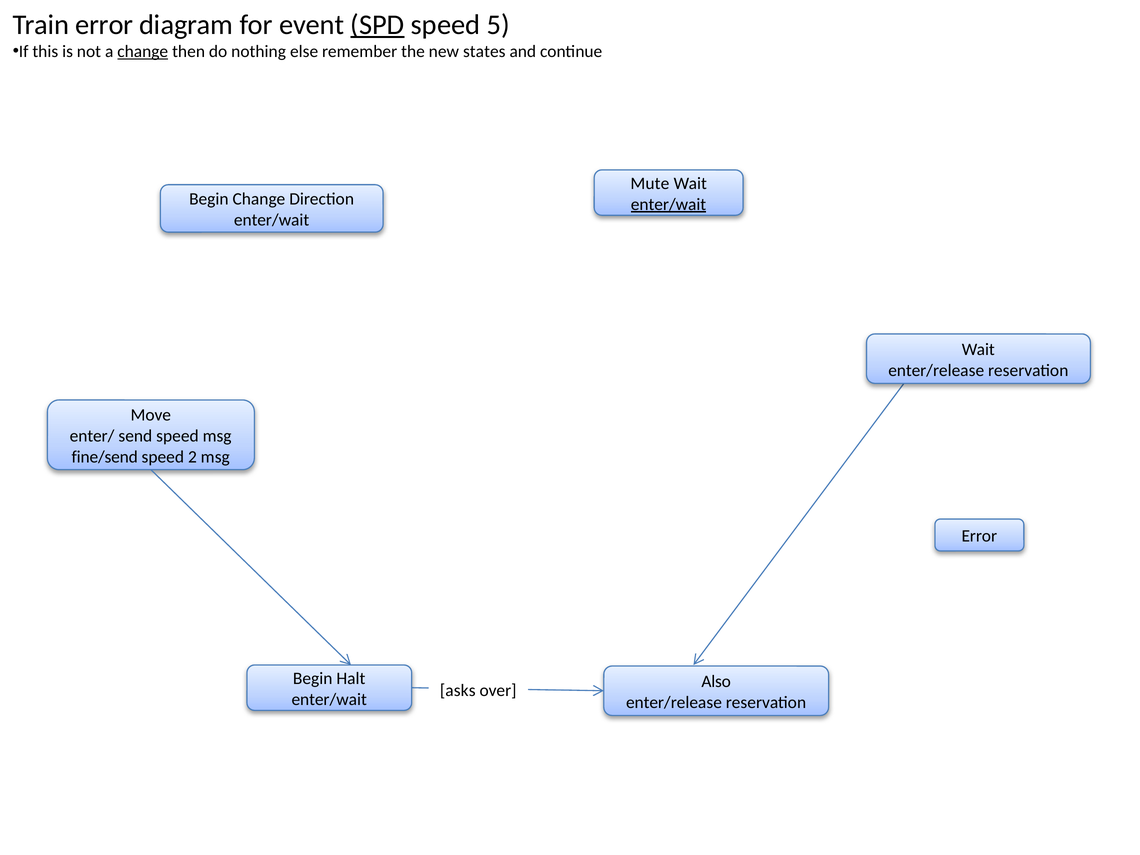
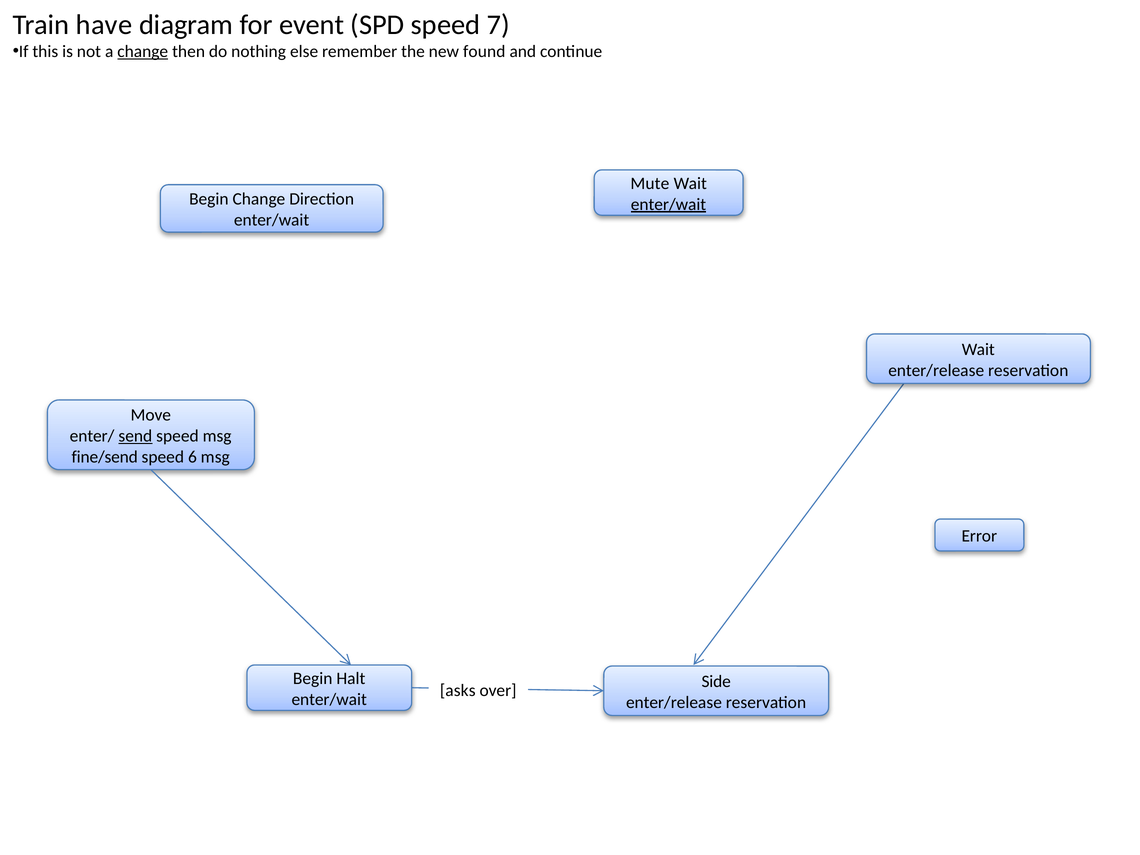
Train error: error -> have
SPD underline: present -> none
5: 5 -> 7
states: states -> found
send underline: none -> present
2: 2 -> 6
Also: Also -> Side
